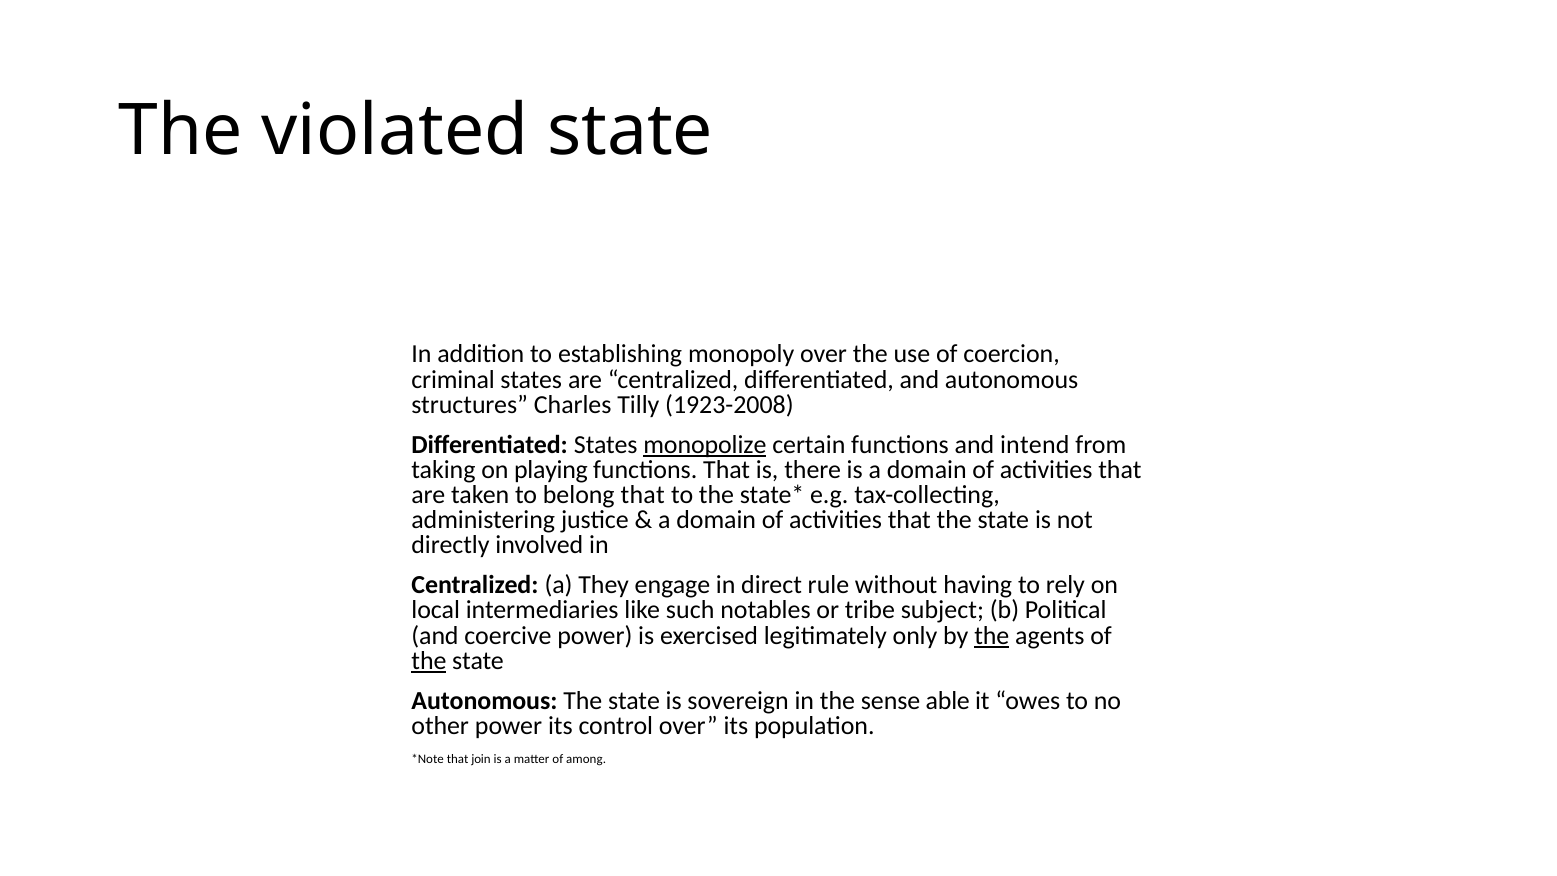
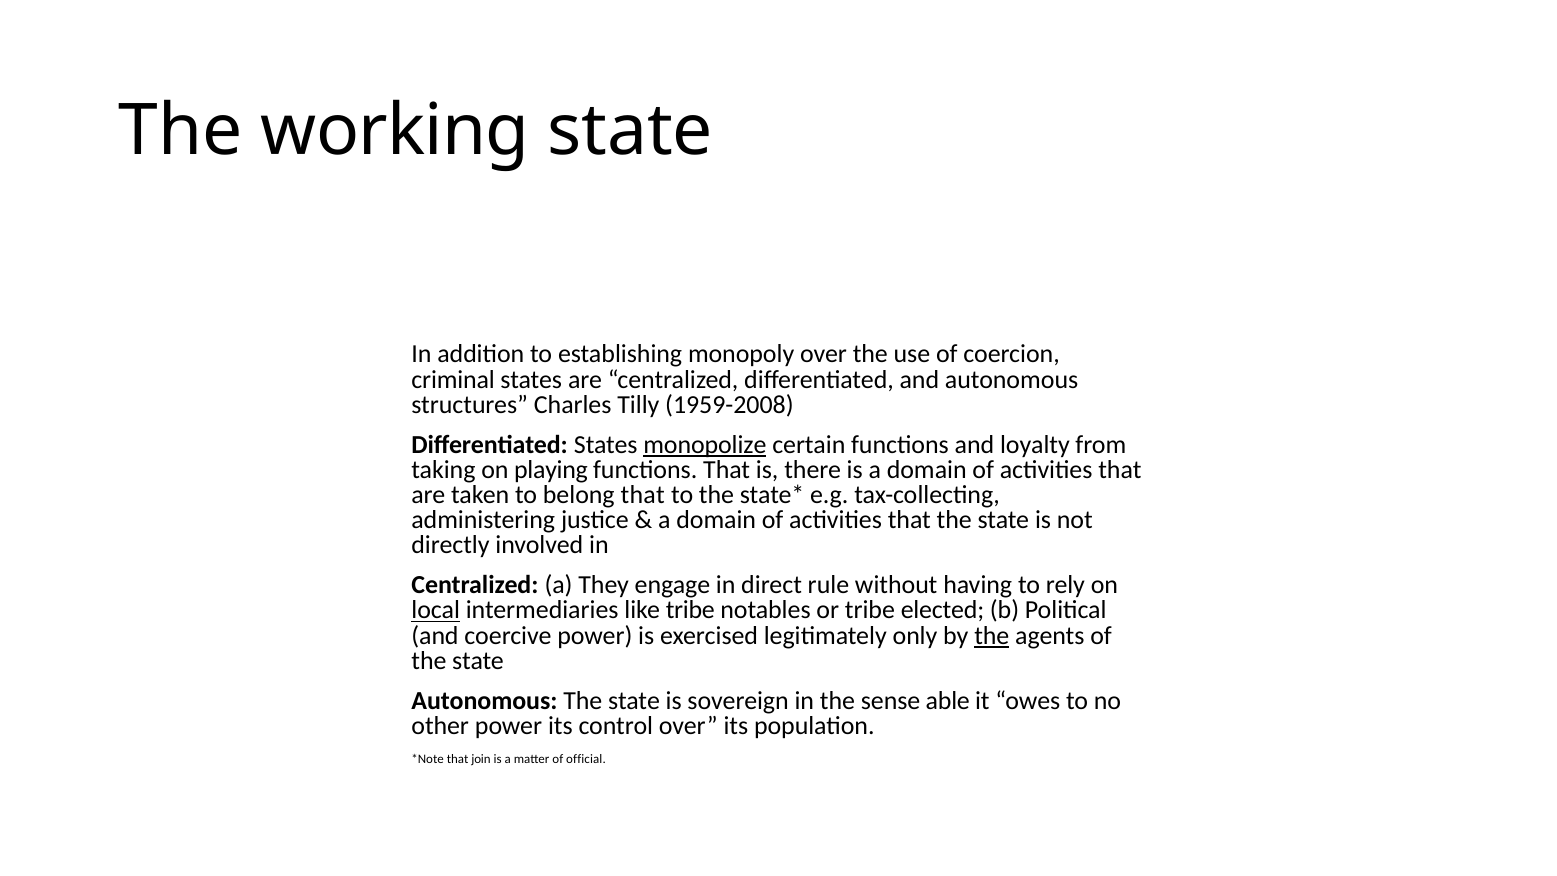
violated: violated -> working
1923-2008: 1923-2008 -> 1959-2008
intend: intend -> loyalty
local underline: none -> present
like such: such -> tribe
subject: subject -> elected
the at (429, 661) underline: present -> none
among: among -> official
